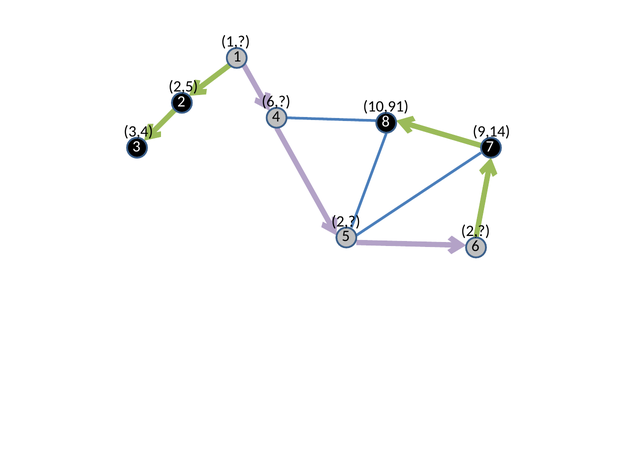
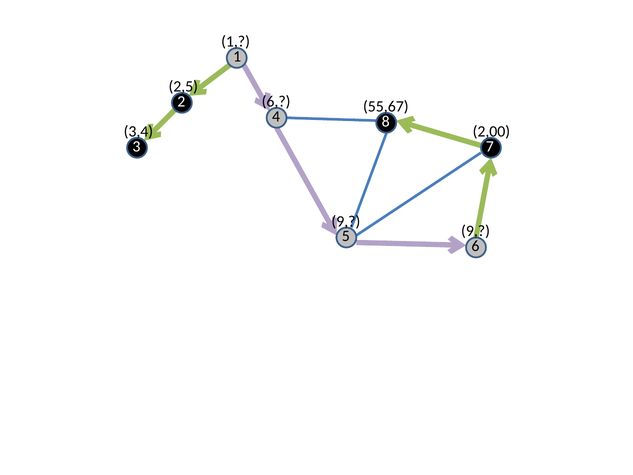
10,91: 10,91 -> 55,67
9,14: 9,14 -> 2,00
2 at (346, 221): 2 -> 9
2 at (476, 231): 2 -> 9
